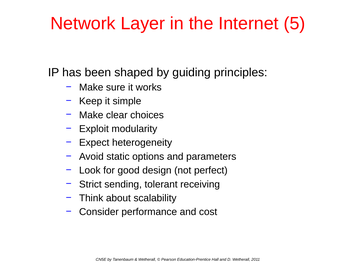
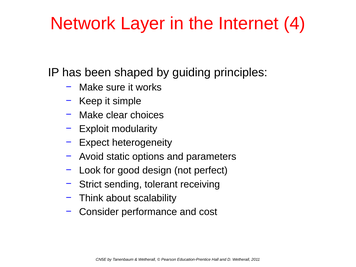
5: 5 -> 4
